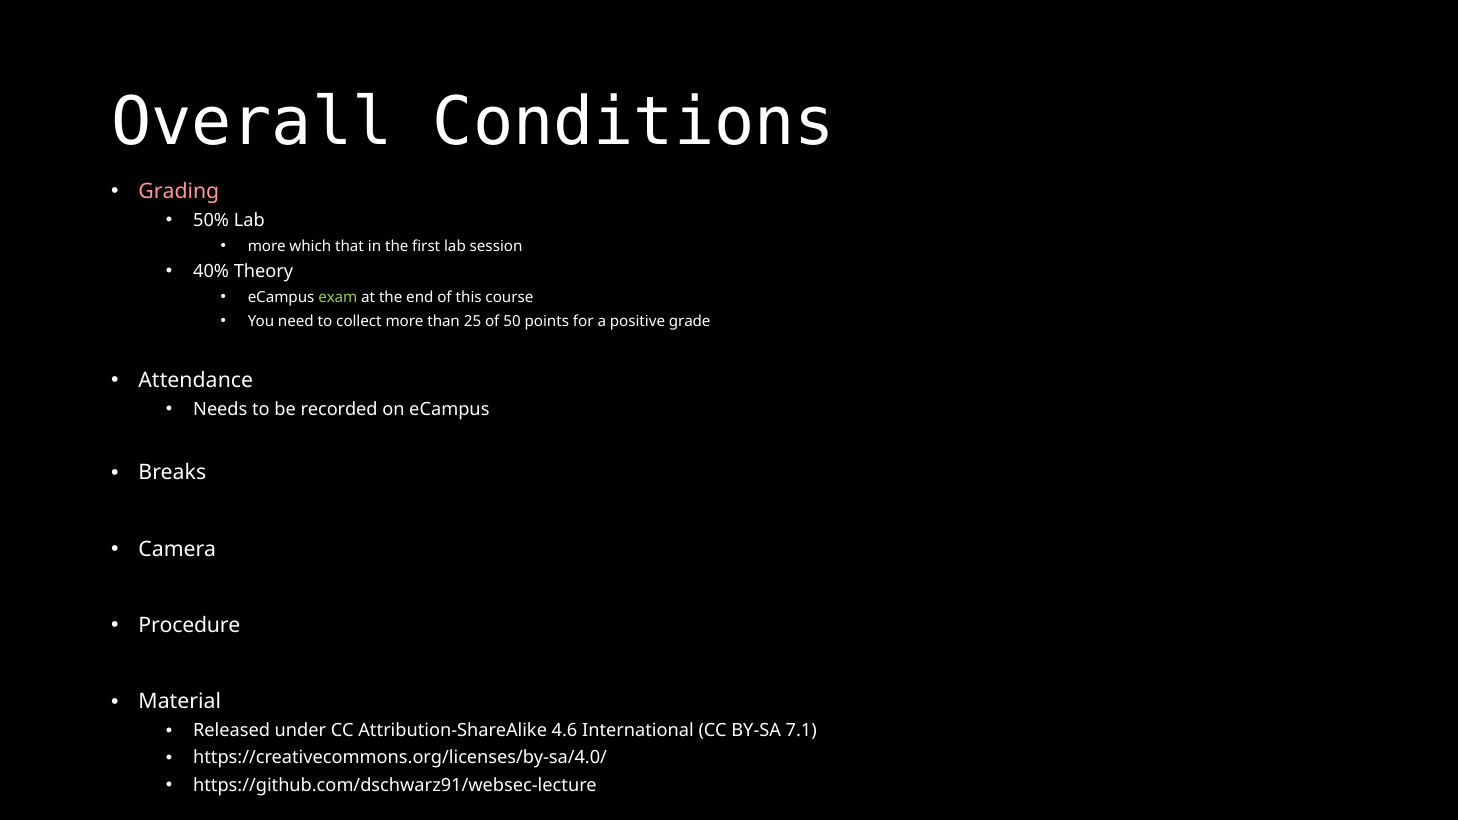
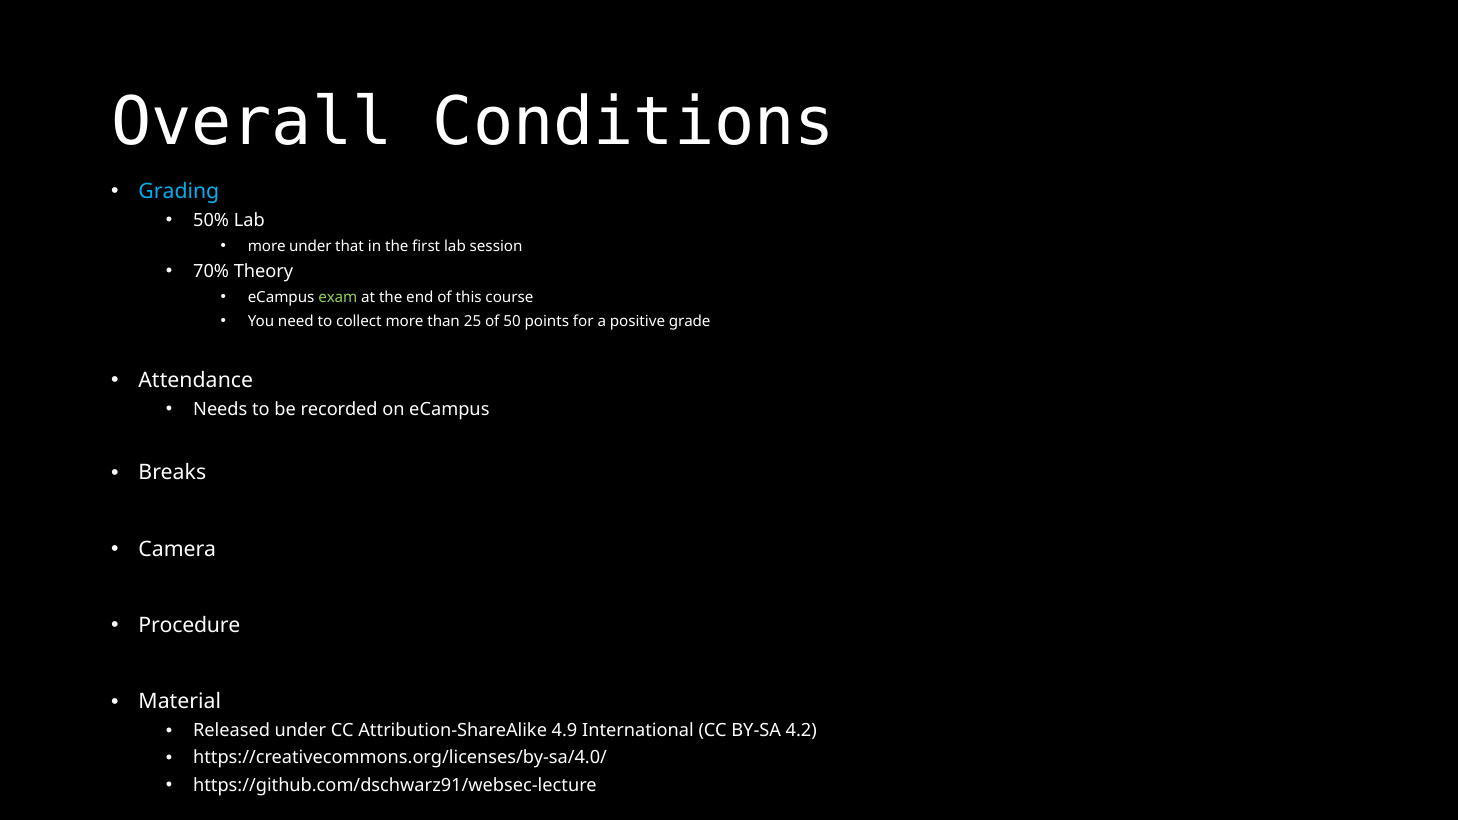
Grading colour: pink -> light blue
more which: which -> under
40%: 40% -> 70%
4.6: 4.6 -> 4.9
7.1: 7.1 -> 4.2
